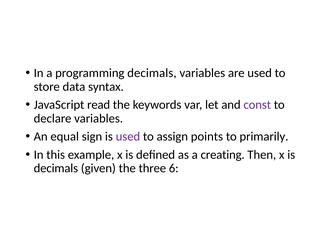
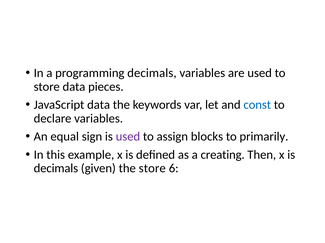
syntax: syntax -> pieces
JavaScript read: read -> data
const colour: purple -> blue
points: points -> blocks
the three: three -> store
